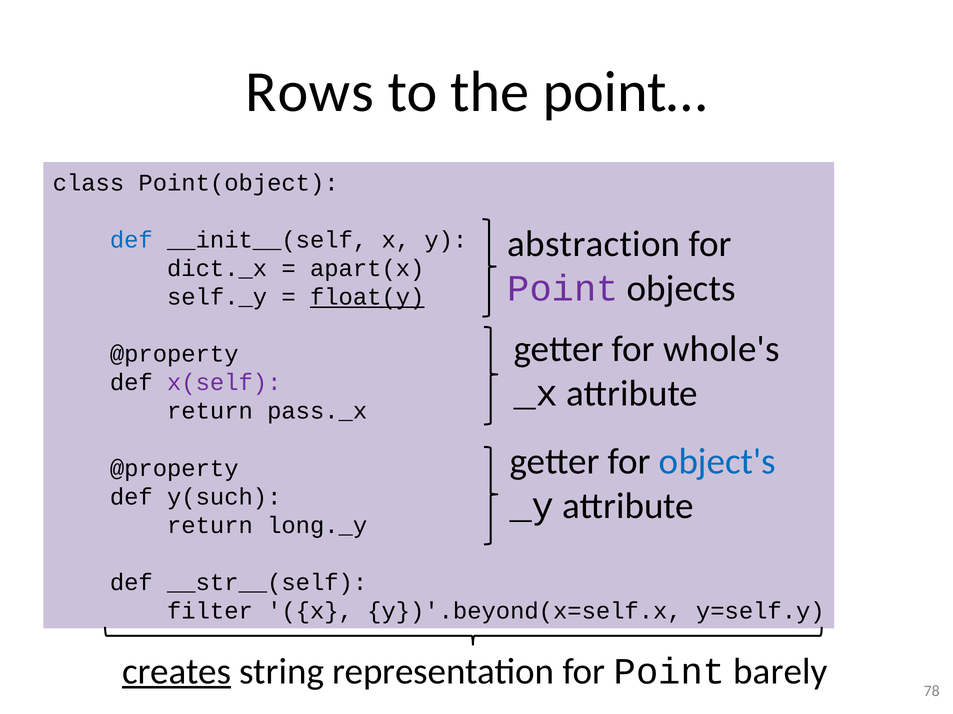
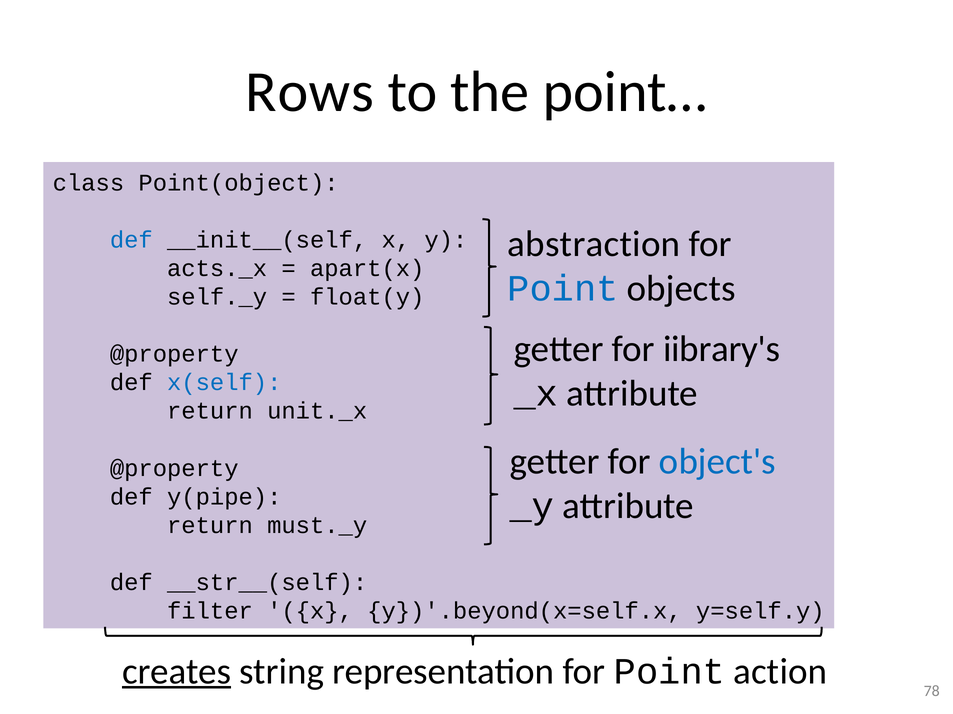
dict._x: dict._x -> acts._x
Point at (563, 289) colour: purple -> blue
float(y underline: present -> none
whole's: whole's -> iibrary's
x(self colour: purple -> blue
pass._x: pass._x -> unit._x
y(such: y(such -> y(pipe
long._y: long._y -> must._y
barely: barely -> action
